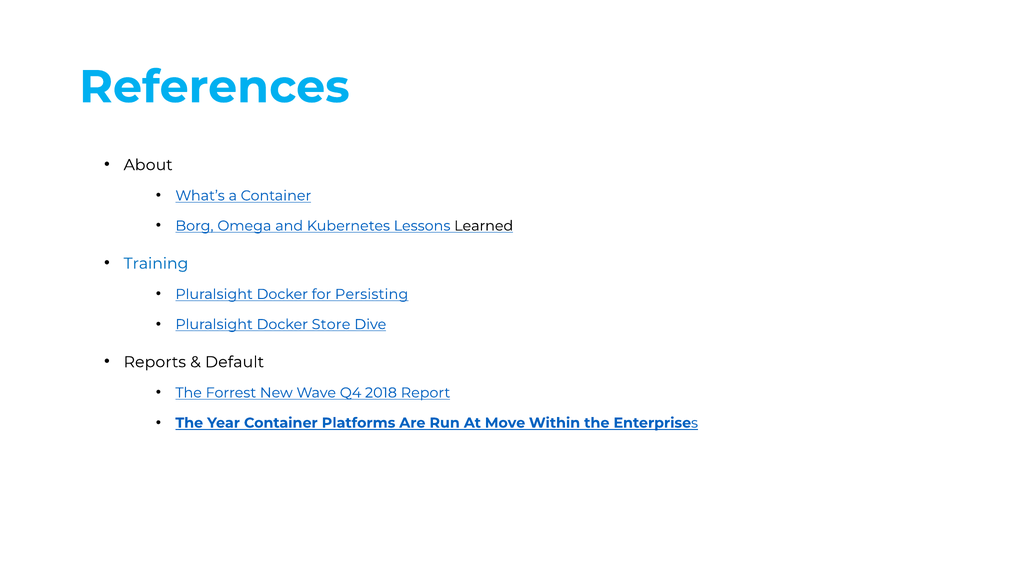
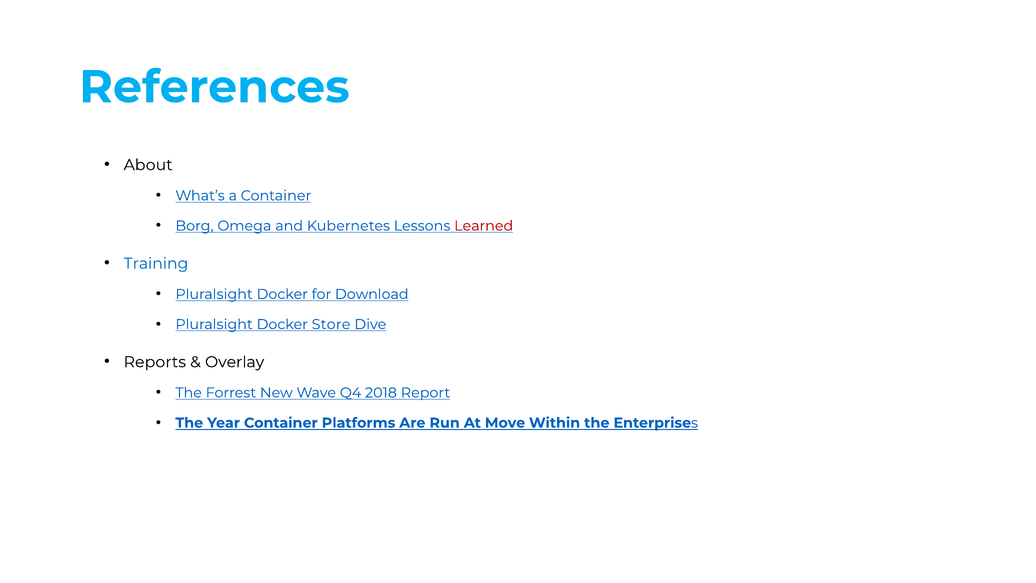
Learned colour: black -> red
Persisting: Persisting -> Download
Default: Default -> Overlay
